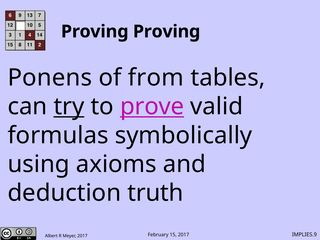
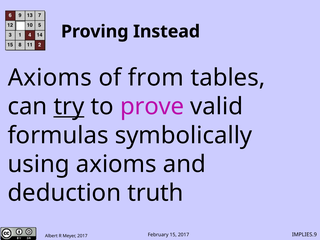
Proving Proving: Proving -> Instead
Ponens at (50, 78): Ponens -> Axioms
prove underline: present -> none
